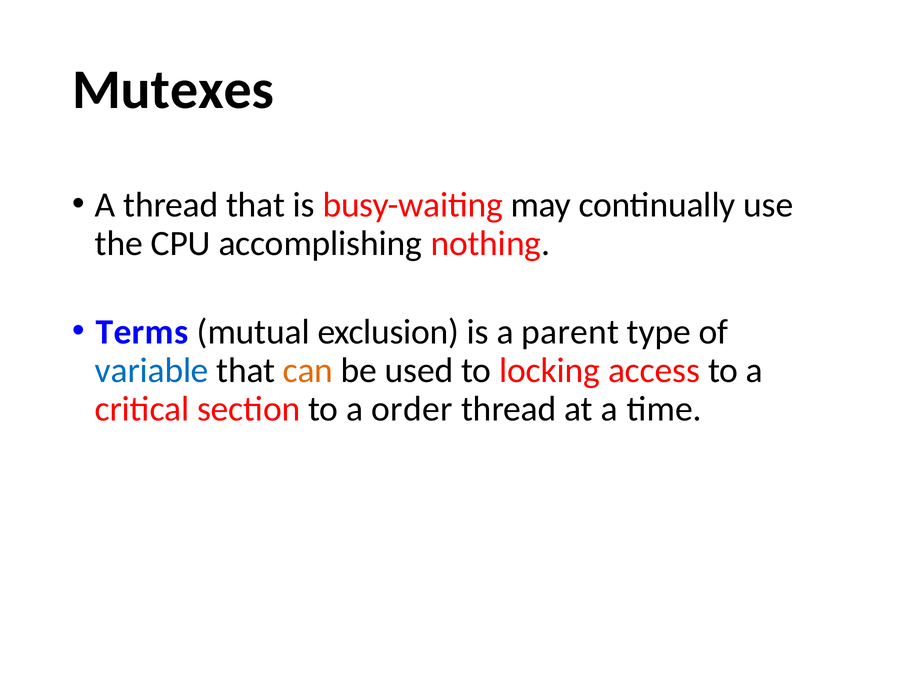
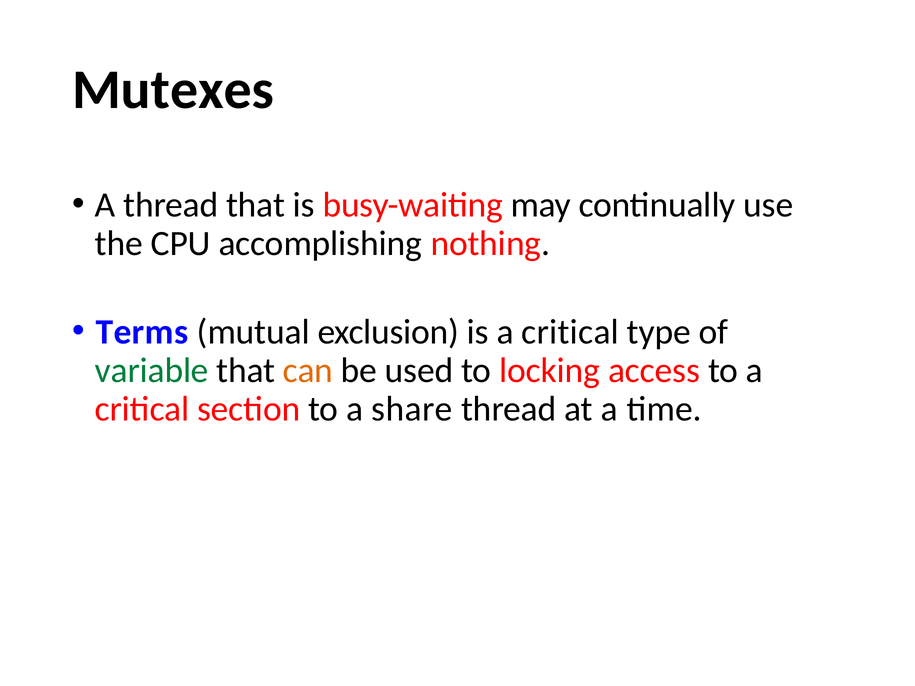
is a parent: parent -> critical
variable colour: blue -> green
order: order -> share
